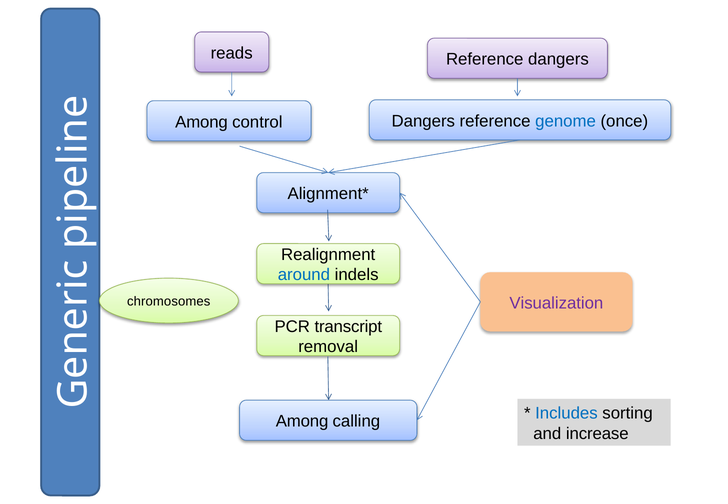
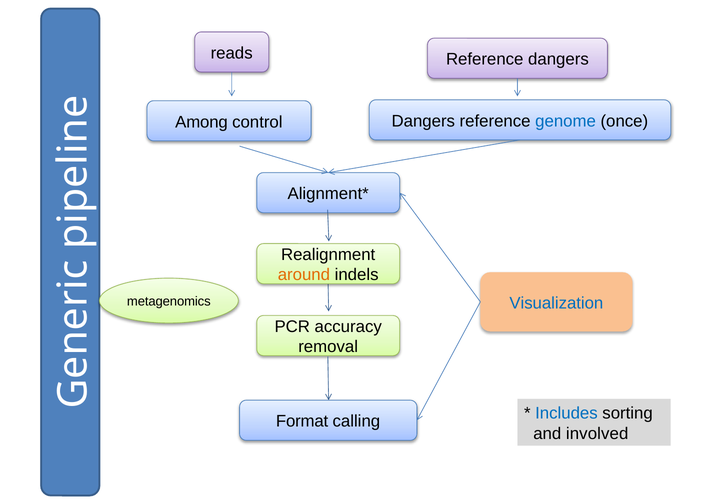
around colour: blue -> orange
Visualization colour: purple -> blue
chromosomes: chromosomes -> metagenomics
transcript: transcript -> accuracy
Among at (302, 421): Among -> Format
increase: increase -> involved
